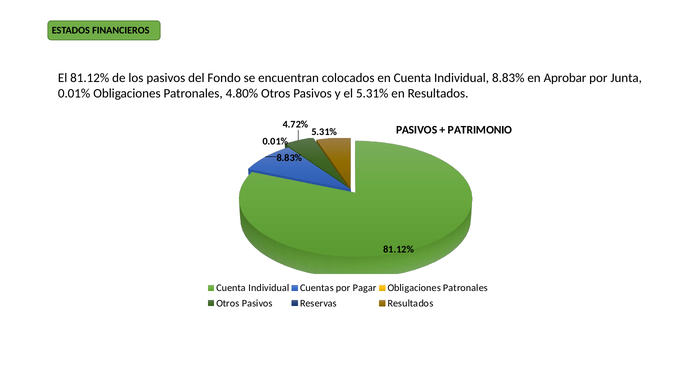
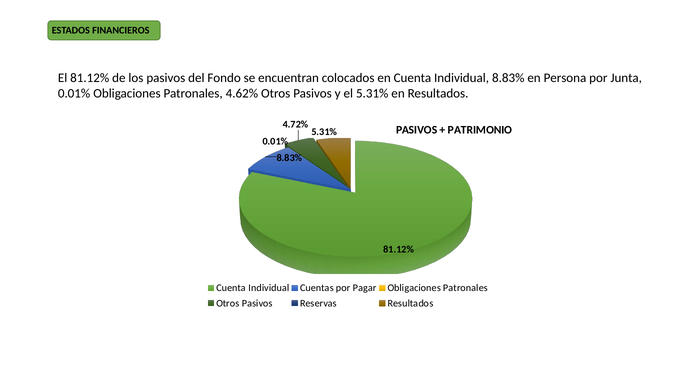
Aprobar: Aprobar -> Persona
4.80%: 4.80% -> 4.62%
